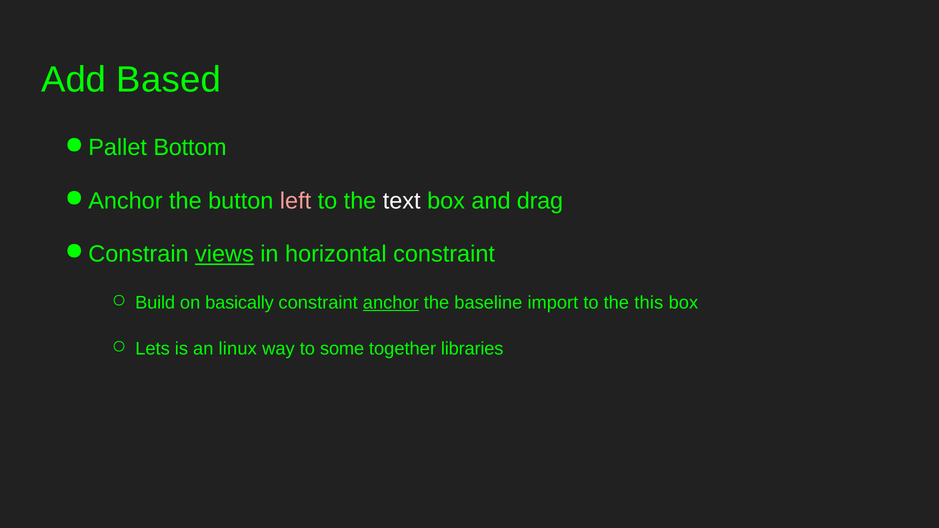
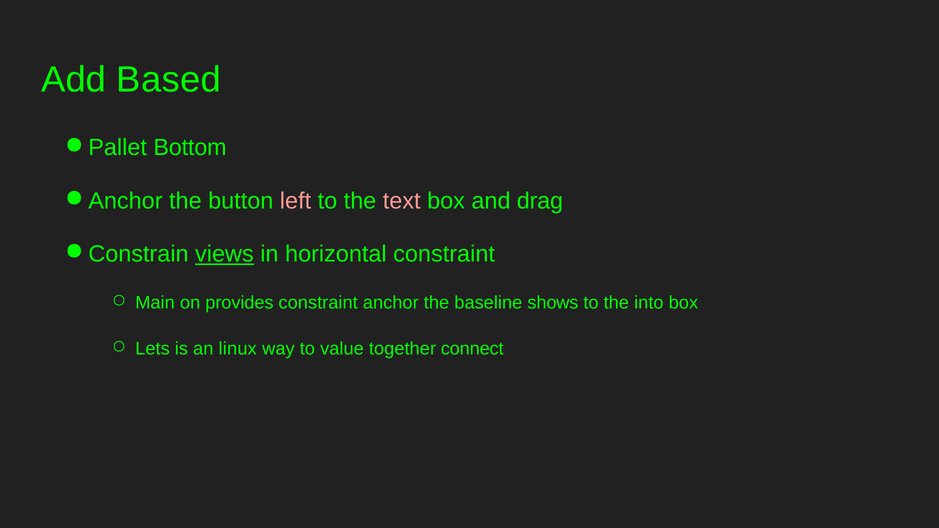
text colour: white -> pink
Build: Build -> Main
basically: basically -> provides
anchor underline: present -> none
import: import -> shows
this: this -> into
some: some -> value
libraries: libraries -> connect
